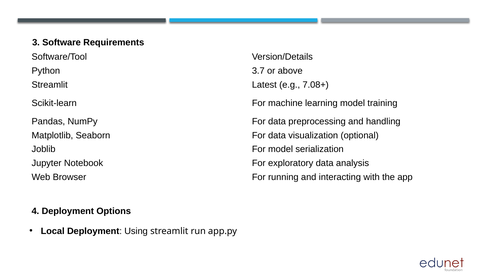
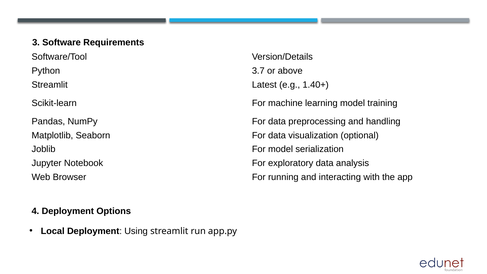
7.08+: 7.08+ -> 1.40+
